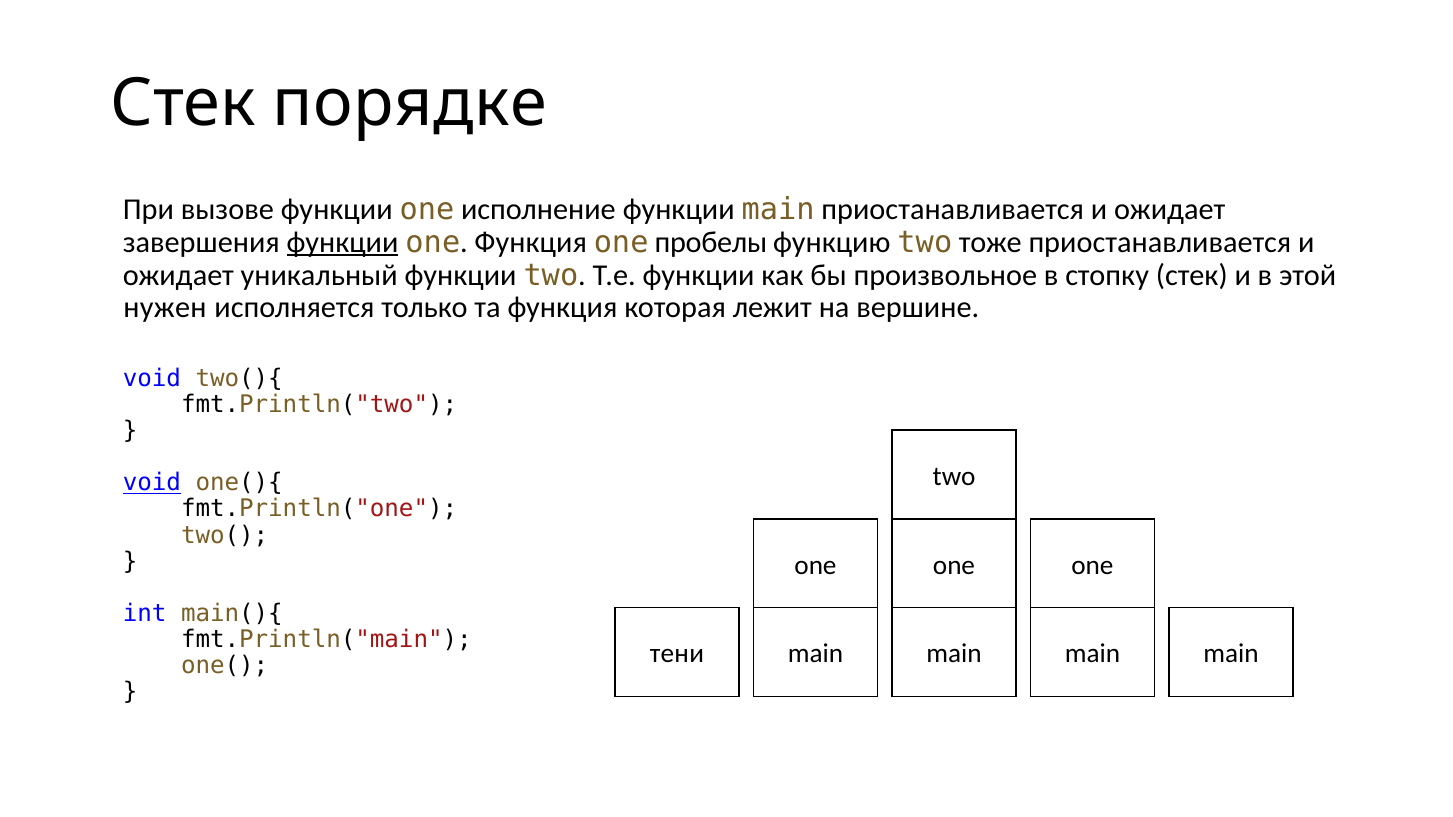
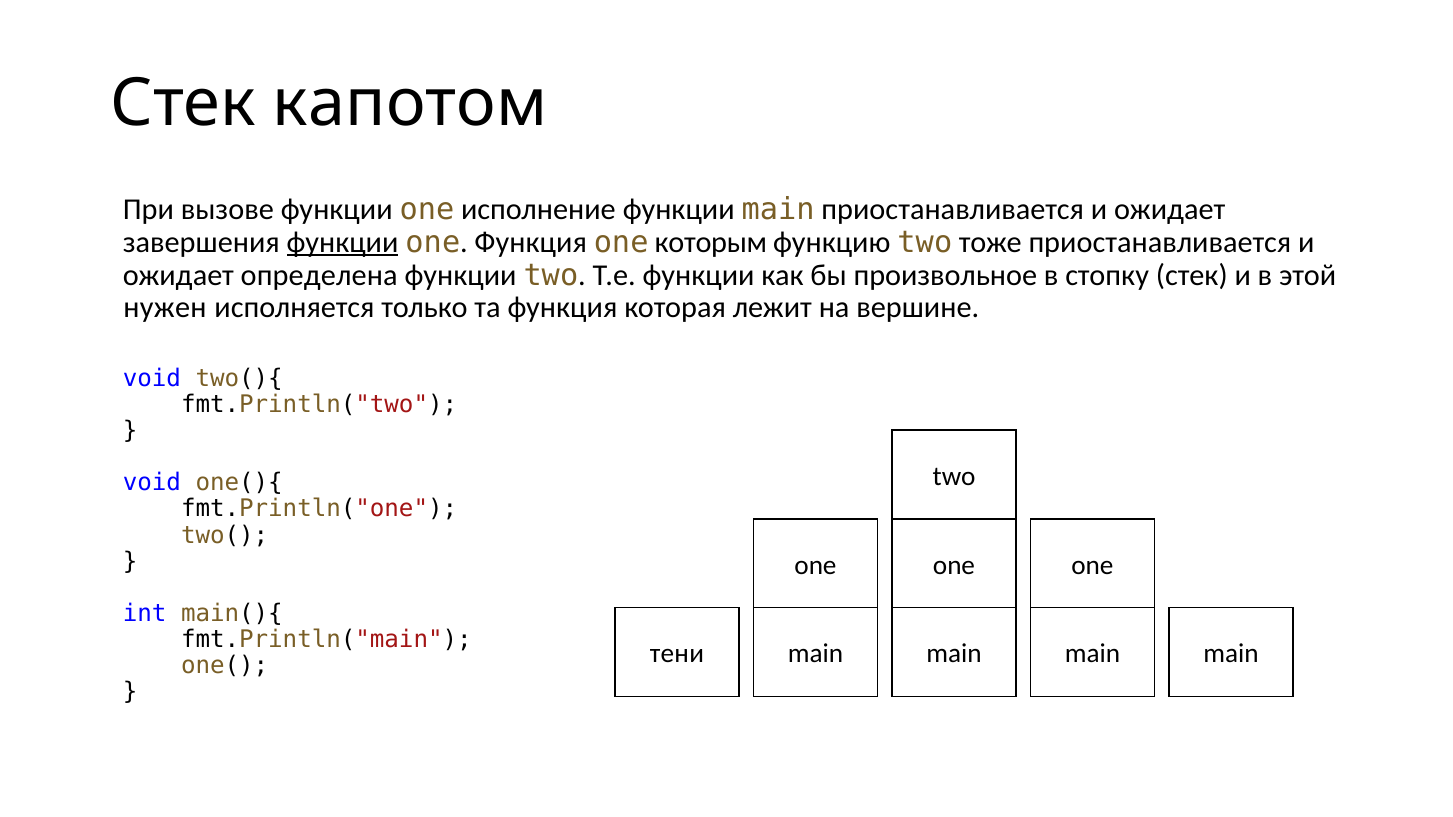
порядке: порядке -> капотом
пробелы: пробелы -> которым
уникальный: уникальный -> определена
void at (152, 483) underline: present -> none
